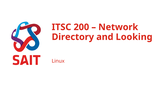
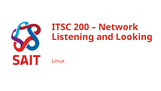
Directory: Directory -> Listening
